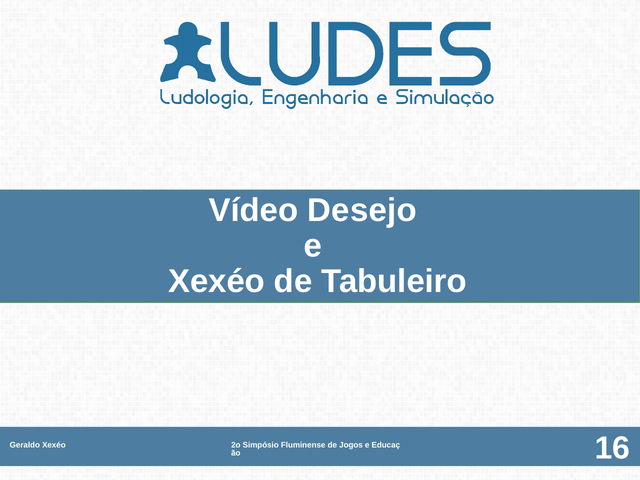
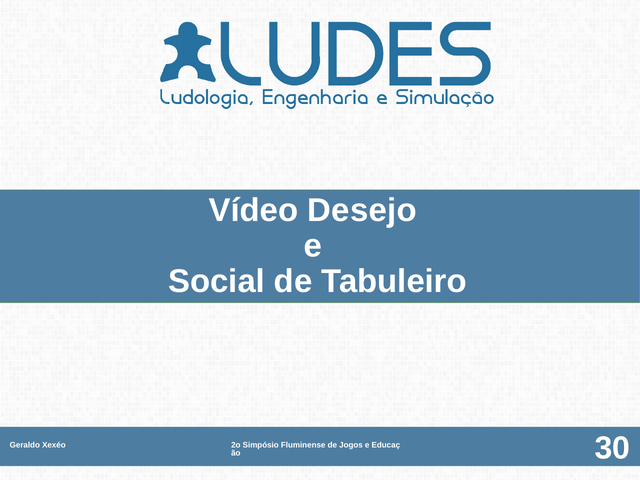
Xexéo at (217, 282): Xexéo -> Social
16: 16 -> 30
